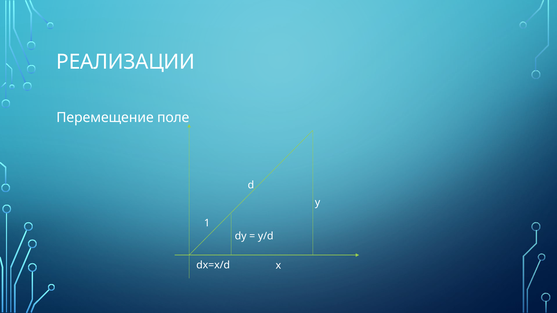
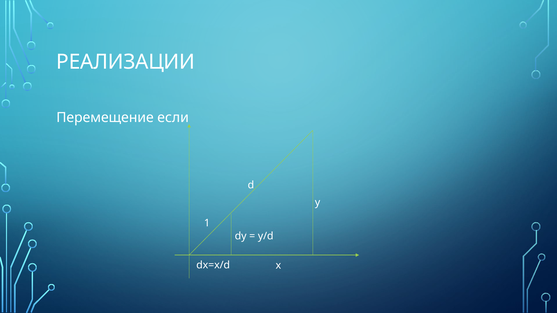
поле: поле -> если
